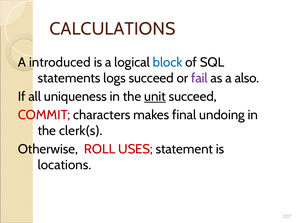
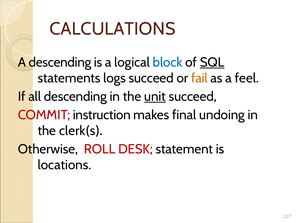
A introduced: introduced -> descending
SQL underline: none -> present
fail colour: purple -> orange
also: also -> feel
all uniqueness: uniqueness -> descending
characters: characters -> instruction
USES: USES -> DESK
